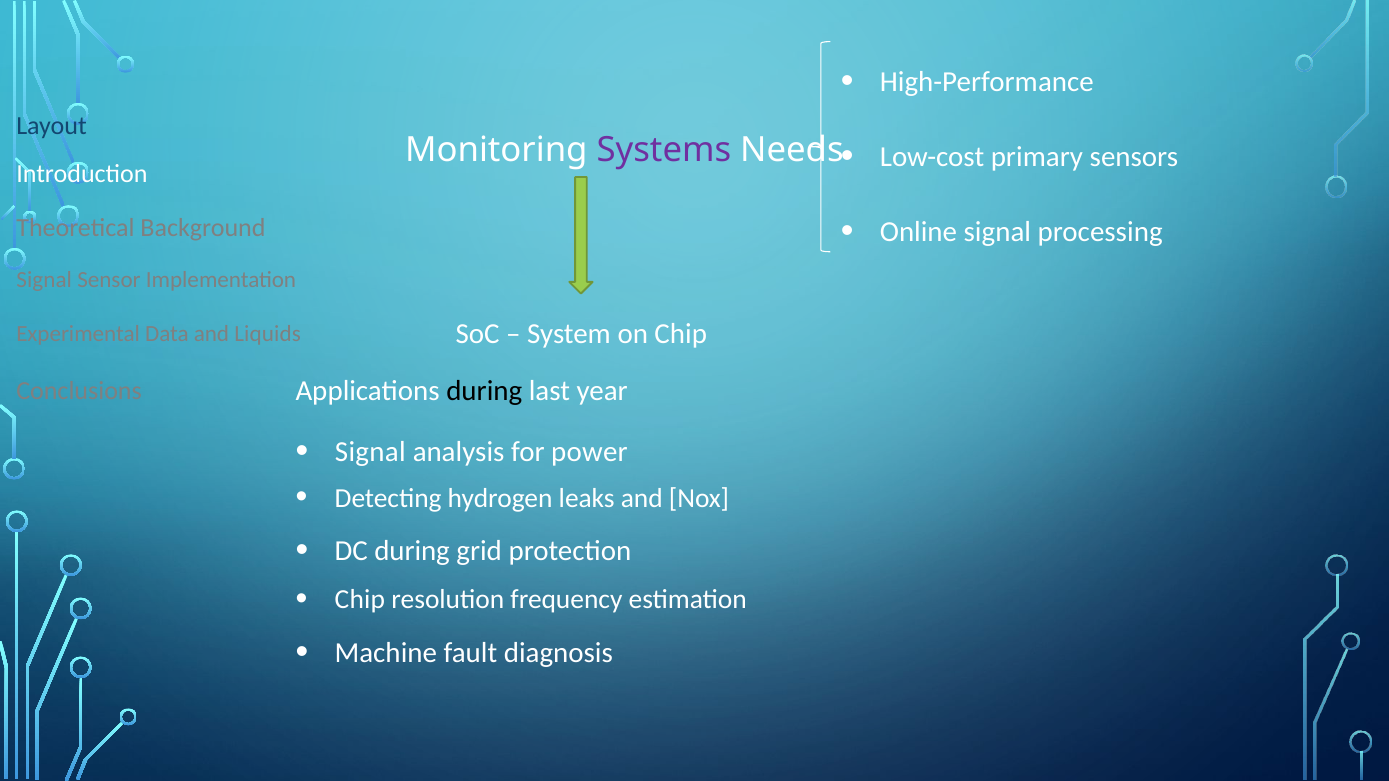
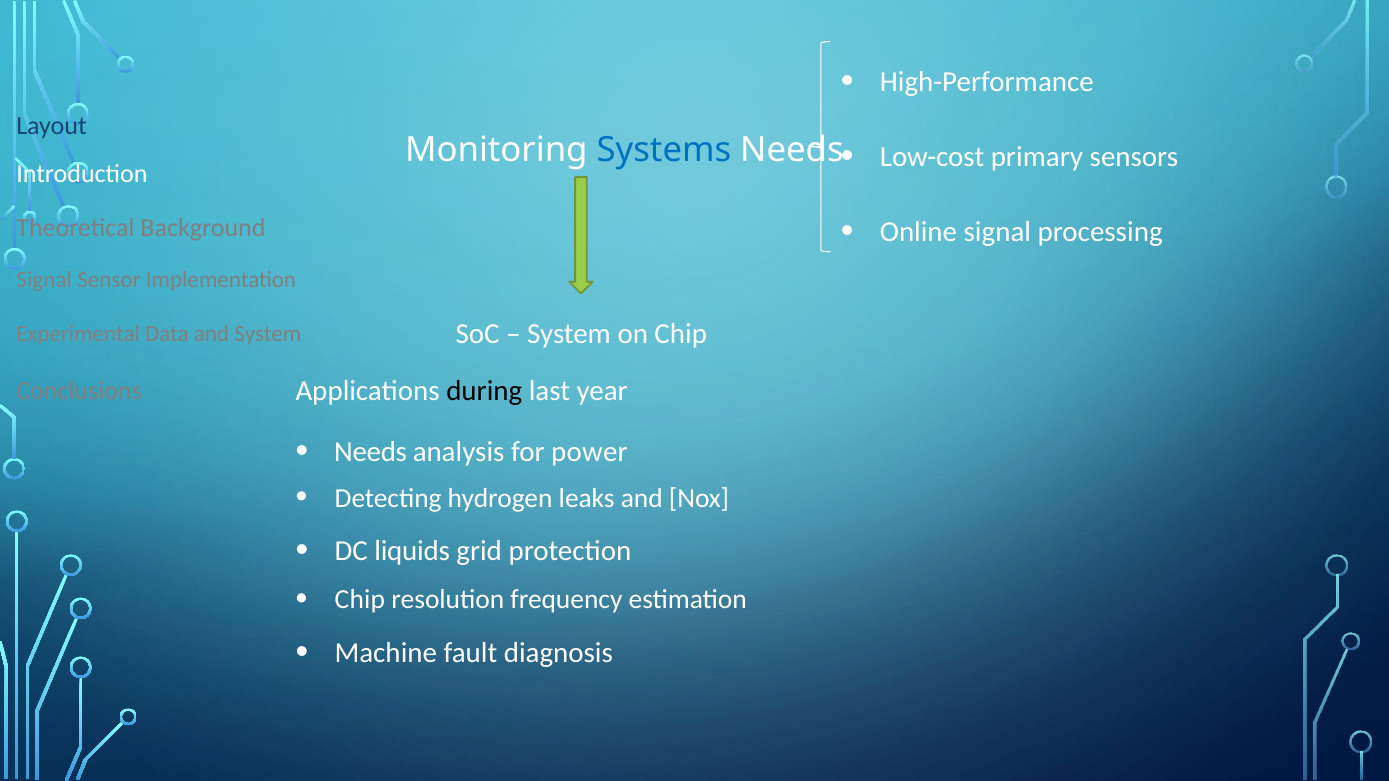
Systems colour: purple -> blue
and Liquids: Liquids -> System
Signal at (370, 452): Signal -> Needs
DC during: during -> liquids
